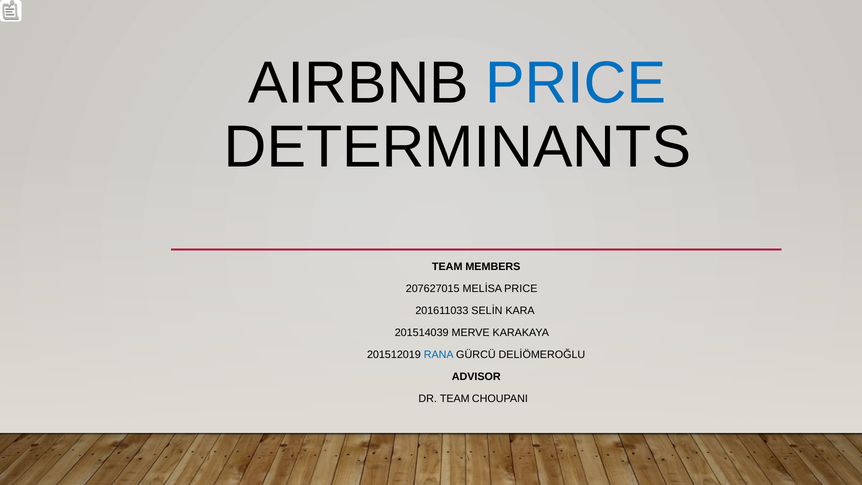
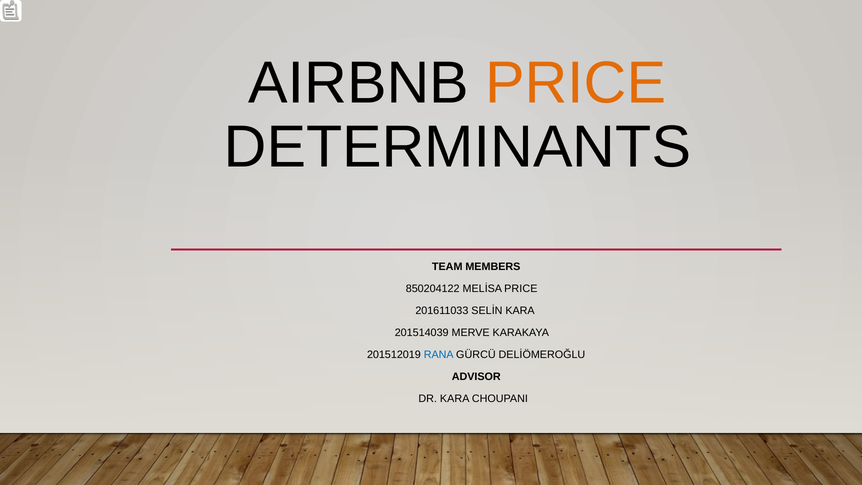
PRICE at (576, 83) colour: blue -> orange
207627015: 207627015 -> 850204122
TEAM at (455, 399): TEAM -> KARA
